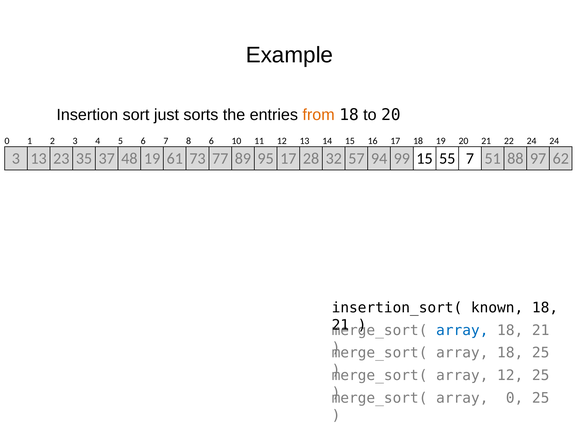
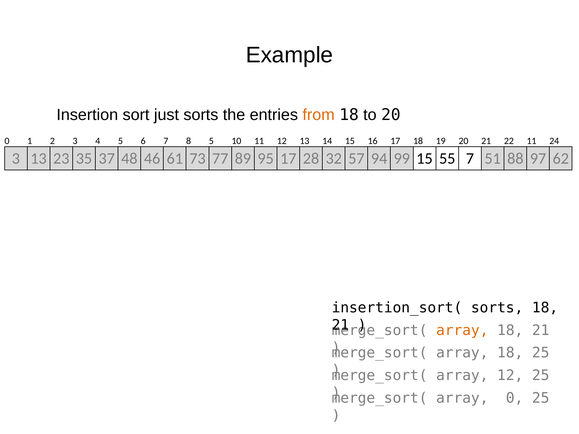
8 6: 6 -> 5
22 24: 24 -> 11
48 19: 19 -> 46
insertion_sort( known: known -> sorts
array at (462, 331) colour: blue -> orange
